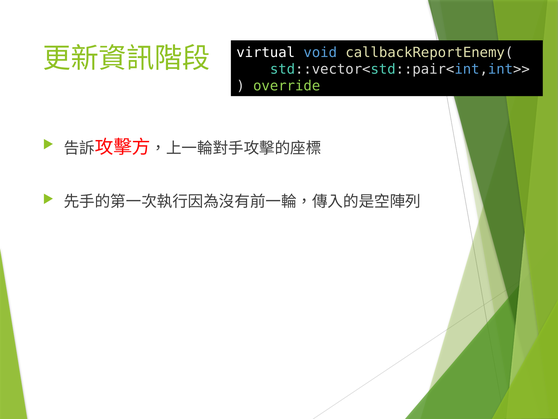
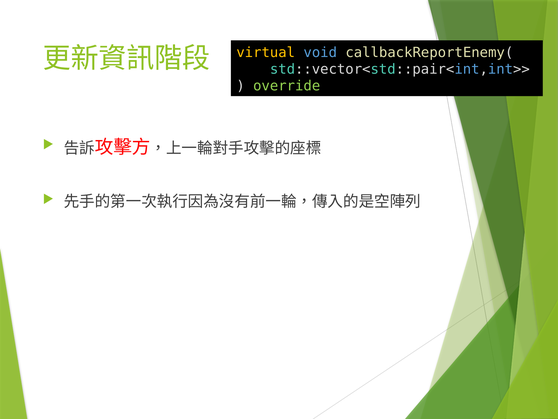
virtual colour: white -> yellow
